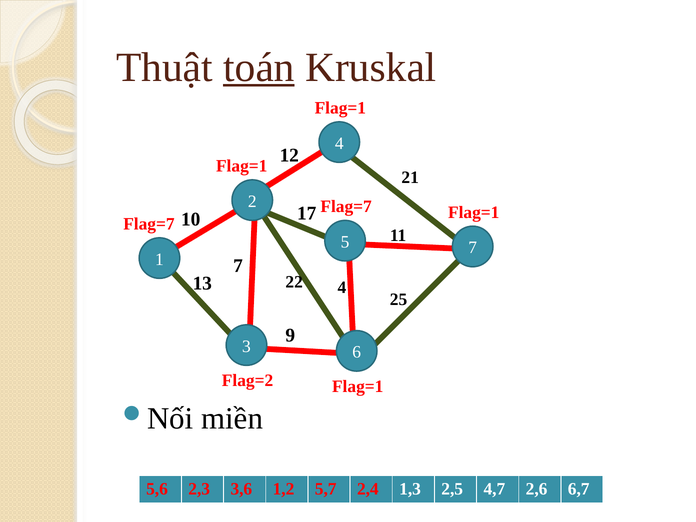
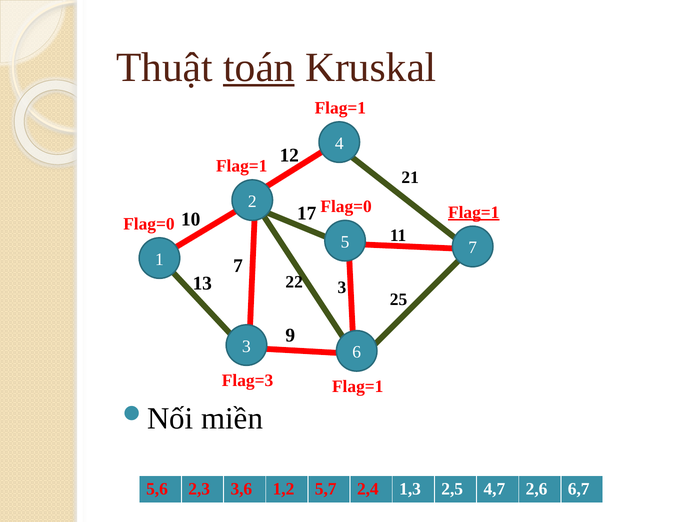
Flag=7 at (346, 206): Flag=7 -> Flag=0
Flag=1 at (474, 212) underline: none -> present
Flag=7 at (149, 224): Flag=7 -> Flag=0
22 4: 4 -> 3
Flag=2: Flag=2 -> Flag=3
